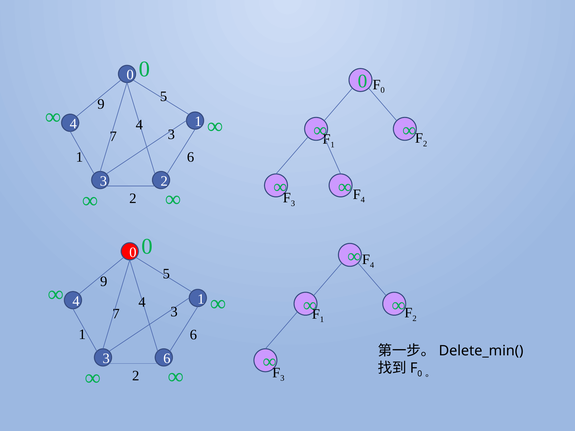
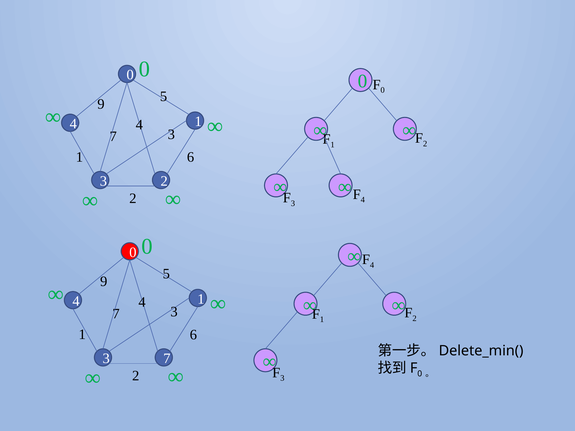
6 at (167, 359): 6 -> 7
